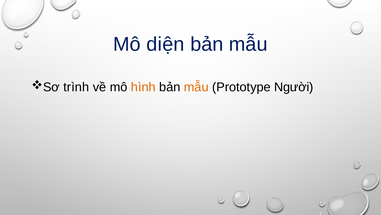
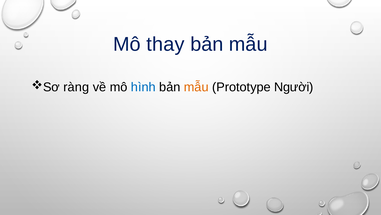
diện: diện -> thay
trình: trình -> ràng
hình colour: orange -> blue
